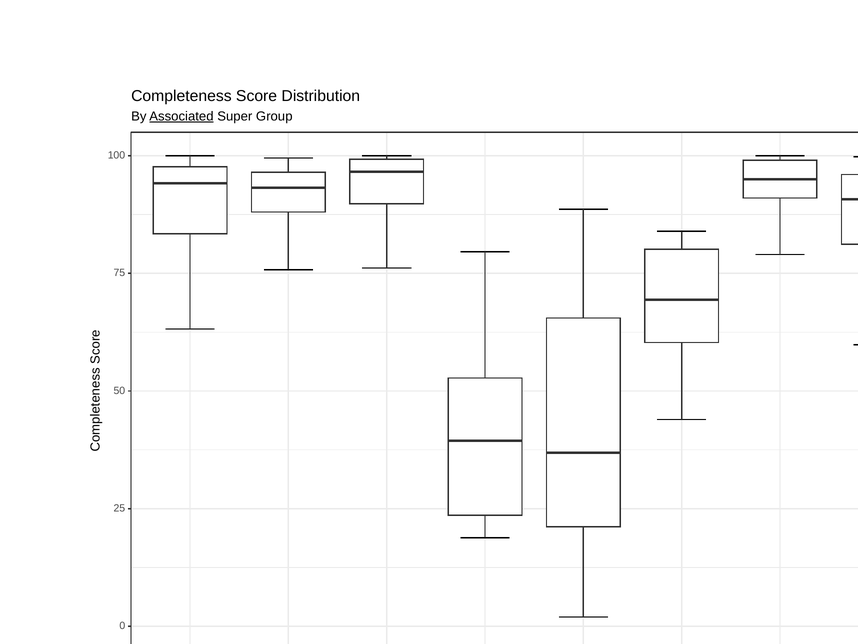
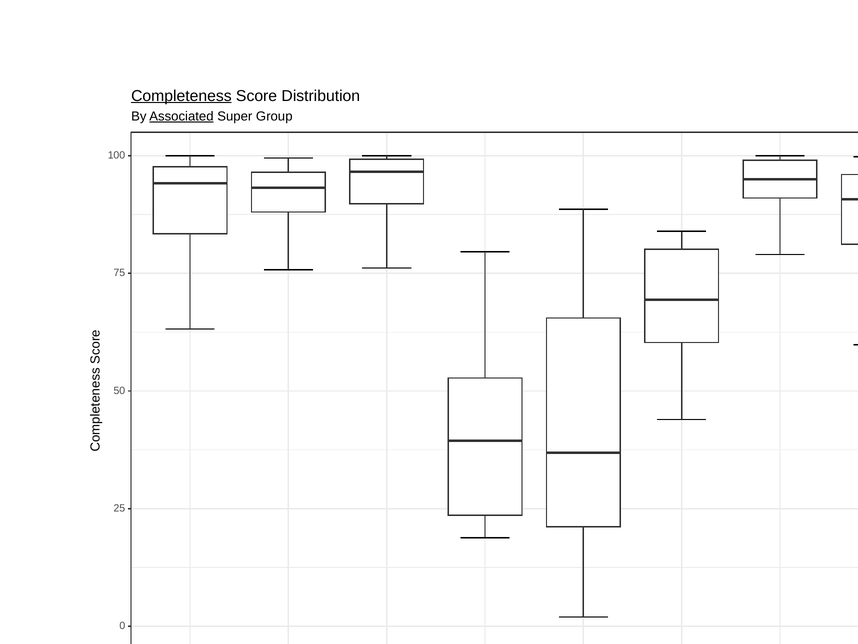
Completeness underline: none -> present
